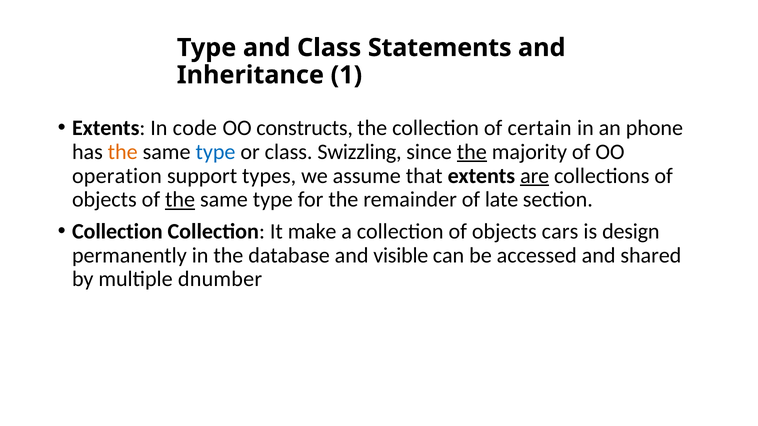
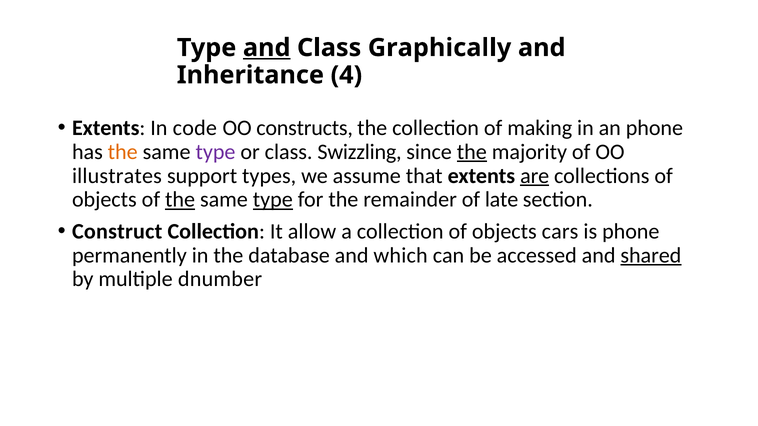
and at (267, 48) underline: none -> present
Statements: Statements -> Graphically
1: 1 -> 4
certain: certain -> making
type at (215, 152) colour: blue -> purple
operation: operation -> illustrates
type at (273, 200) underline: none -> present
Collection at (117, 232): Collection -> Construct
make: make -> allow
is design: design -> phone
visible: visible -> which
shared underline: none -> present
